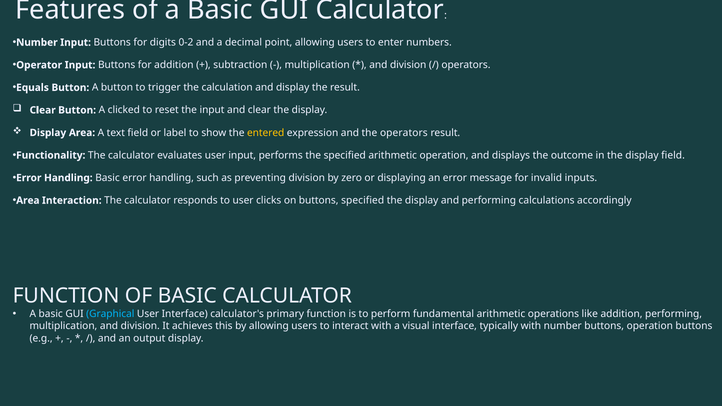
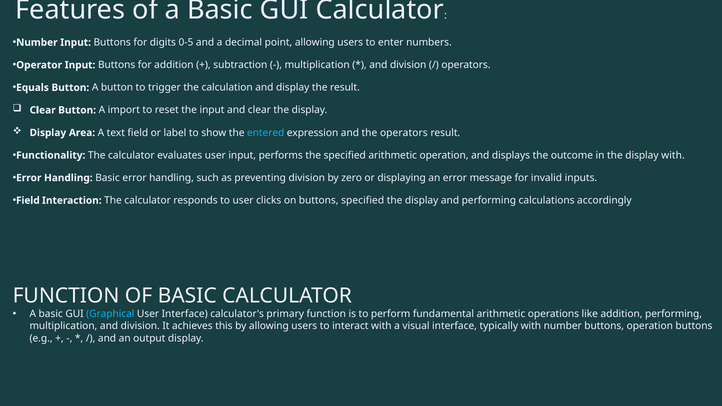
0-2: 0-2 -> 0-5
clicked: clicked -> import
entered colour: yellow -> light blue
display field: field -> with
Area at (28, 200): Area -> Field
